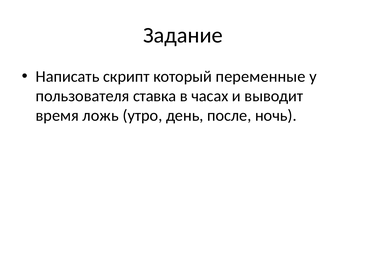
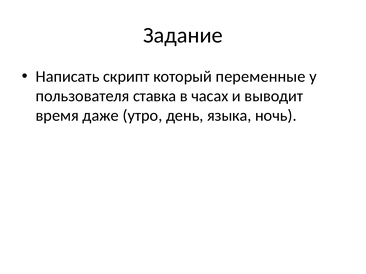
ложь: ложь -> даже
после: после -> языка
